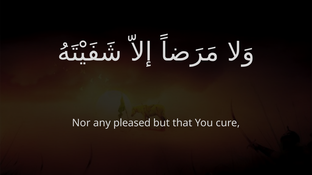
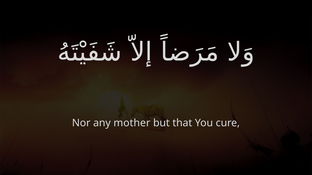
pleased: pleased -> mother
